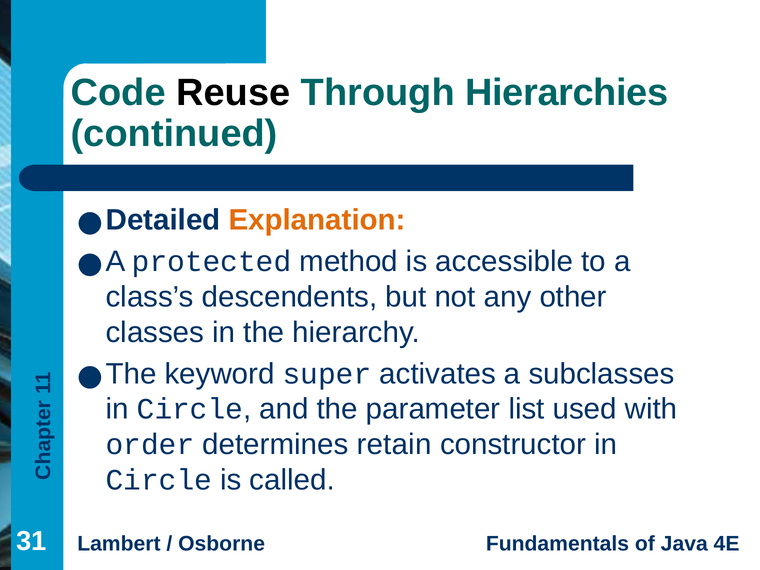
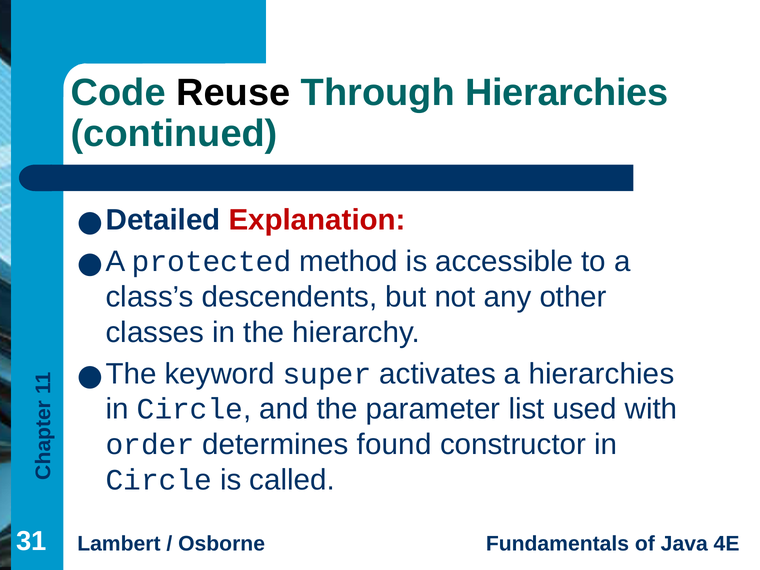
Explanation colour: orange -> red
a subclasses: subclasses -> hierarchies
retain: retain -> found
